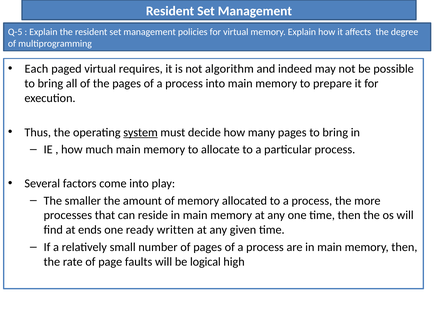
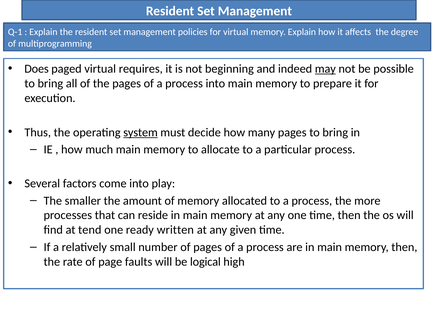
Q-5: Q-5 -> Q-1
Each: Each -> Does
algorithm: algorithm -> beginning
may underline: none -> present
ends: ends -> tend
